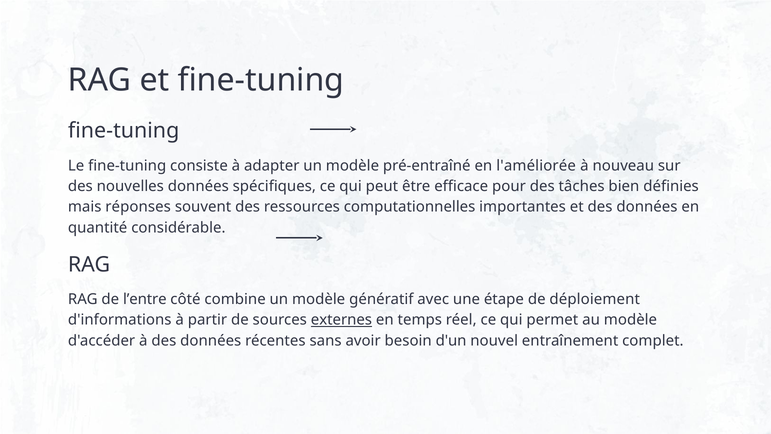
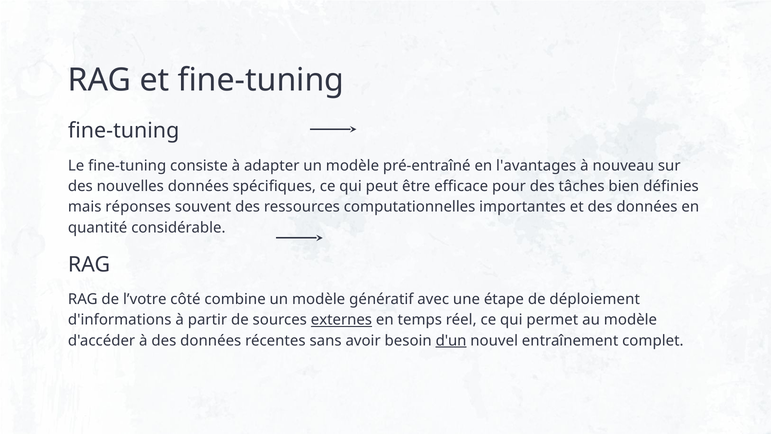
l'améliorée: l'améliorée -> l'avantages
l’entre: l’entre -> l’votre
d'un underline: none -> present
